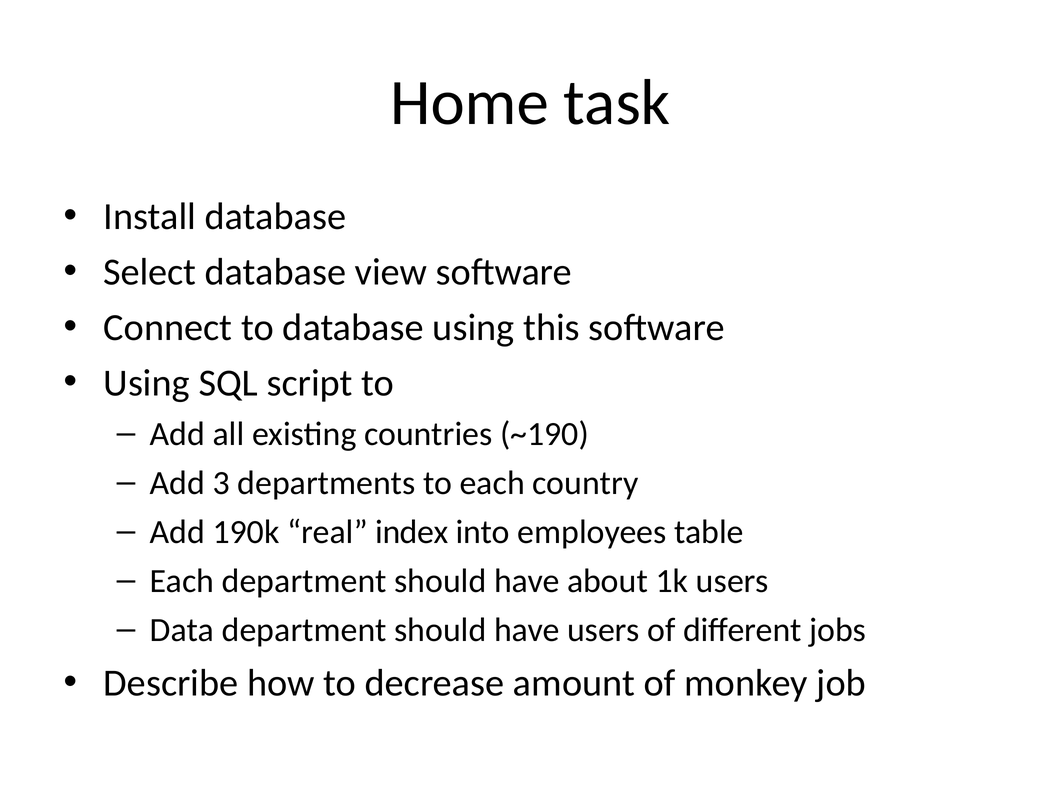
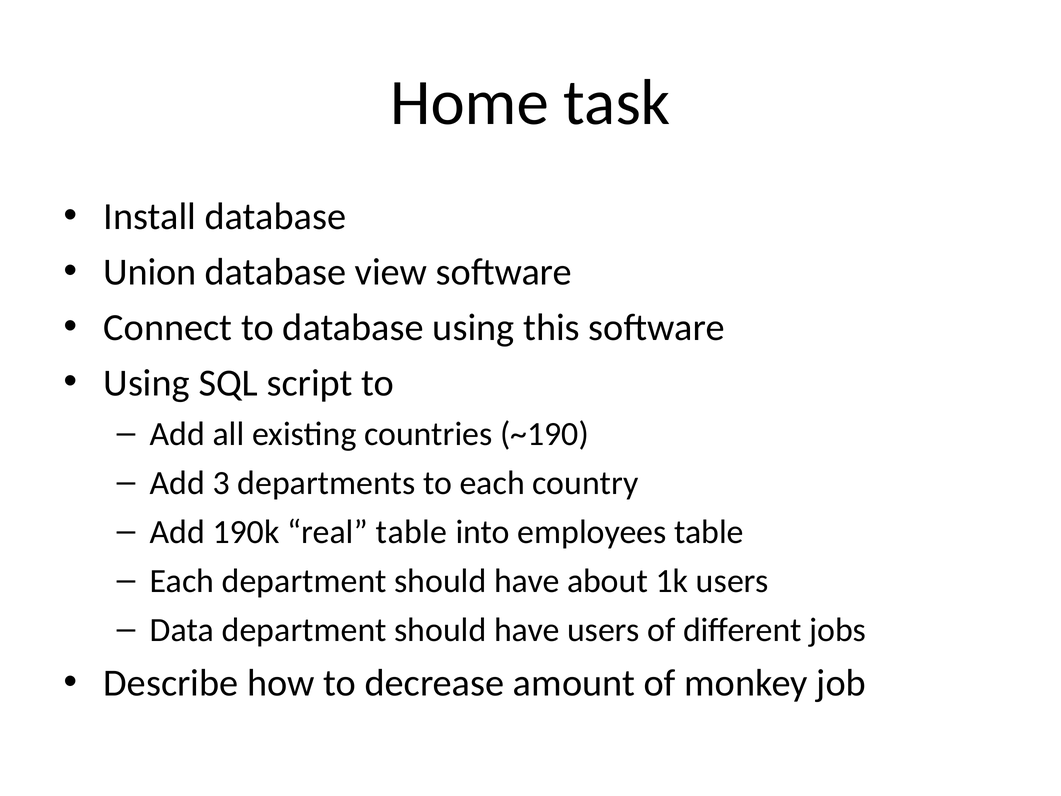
Select: Select -> Union
real index: index -> table
